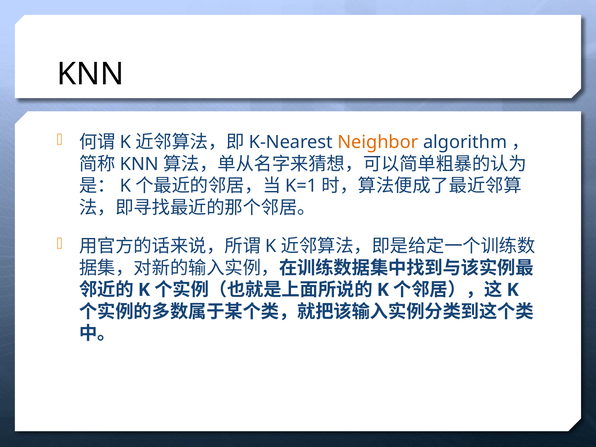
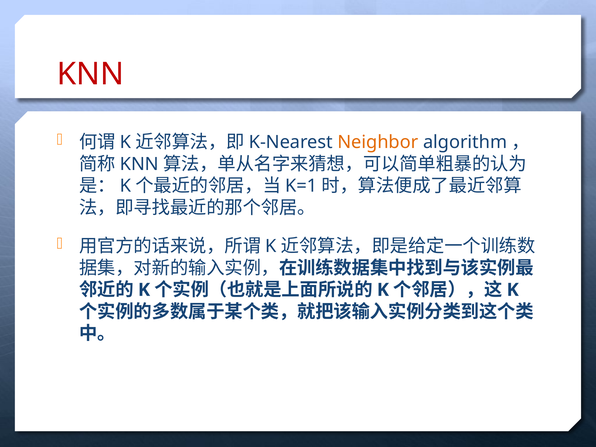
KNN at (90, 74) colour: black -> red
